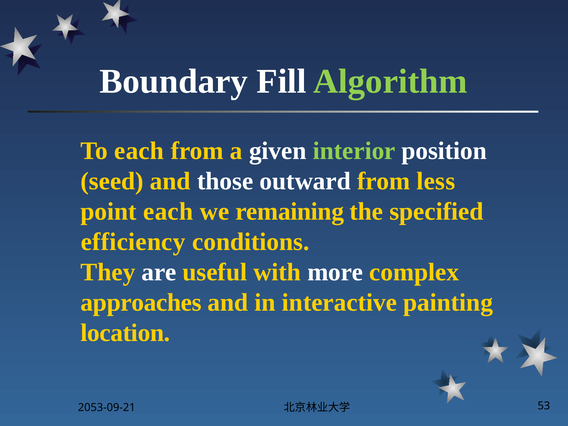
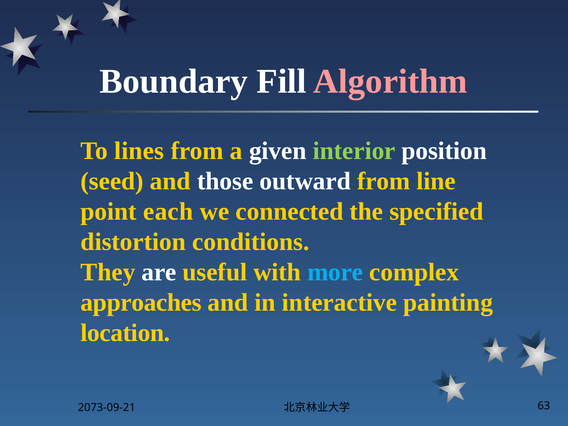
Algorithm colour: light green -> pink
To each: each -> lines
less: less -> line
remaining: remaining -> connected
efficiency: efficiency -> distortion
more colour: white -> light blue
2053-09-21: 2053-09-21 -> 2073-09-21
53: 53 -> 63
